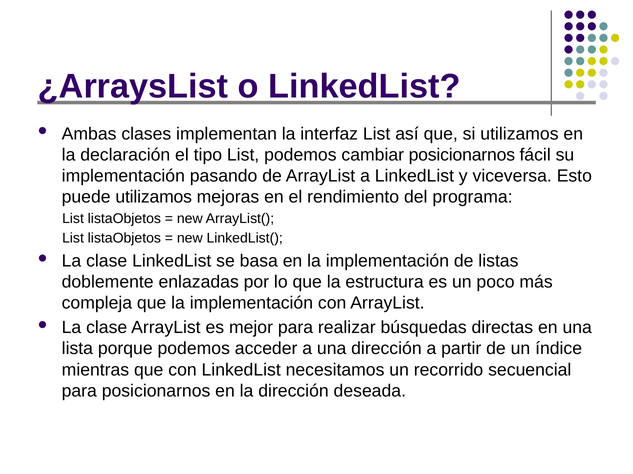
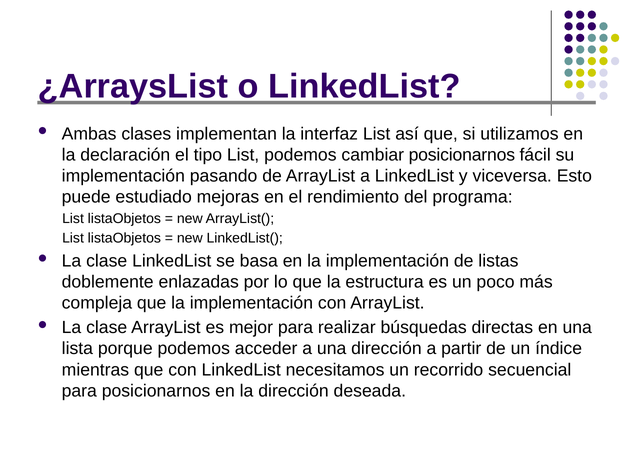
puede utilizamos: utilizamos -> estudiado
